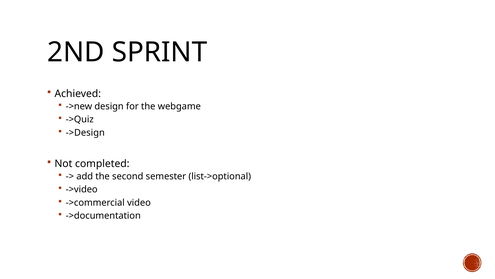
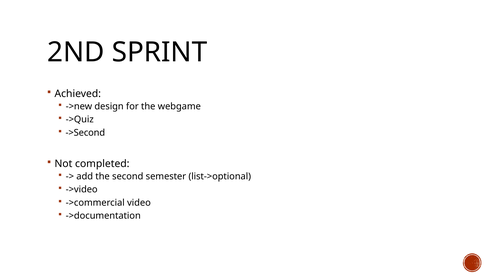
->Design: ->Design -> ->Second
